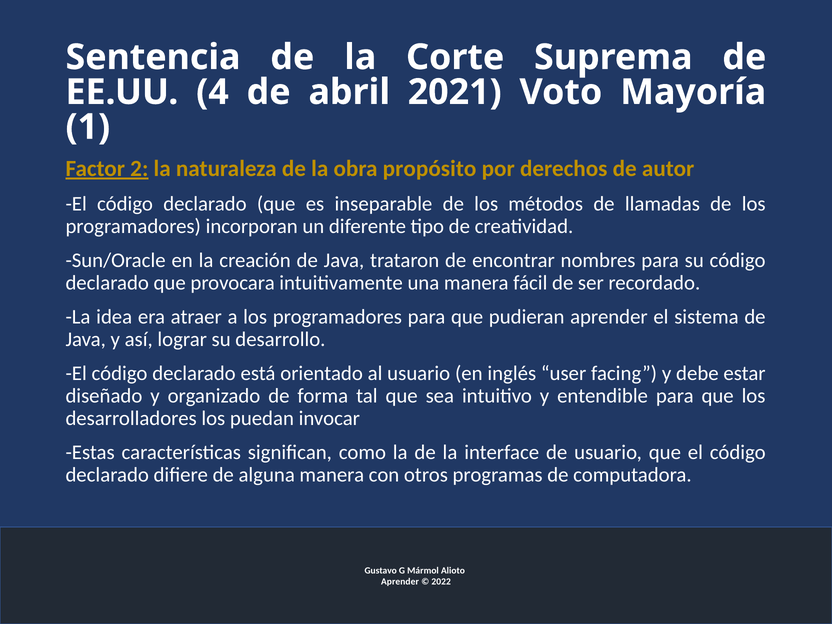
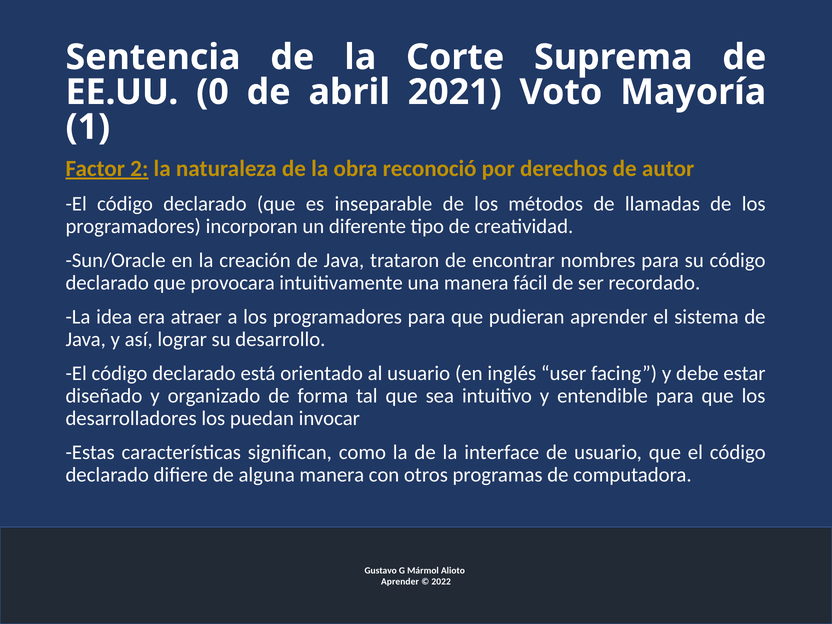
4: 4 -> 0
propósito: propósito -> reconoció
